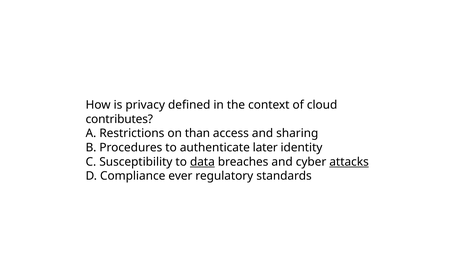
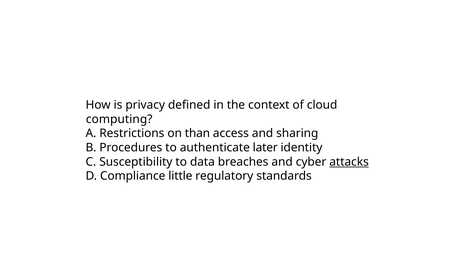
contributes: contributes -> computing
data underline: present -> none
ever: ever -> little
